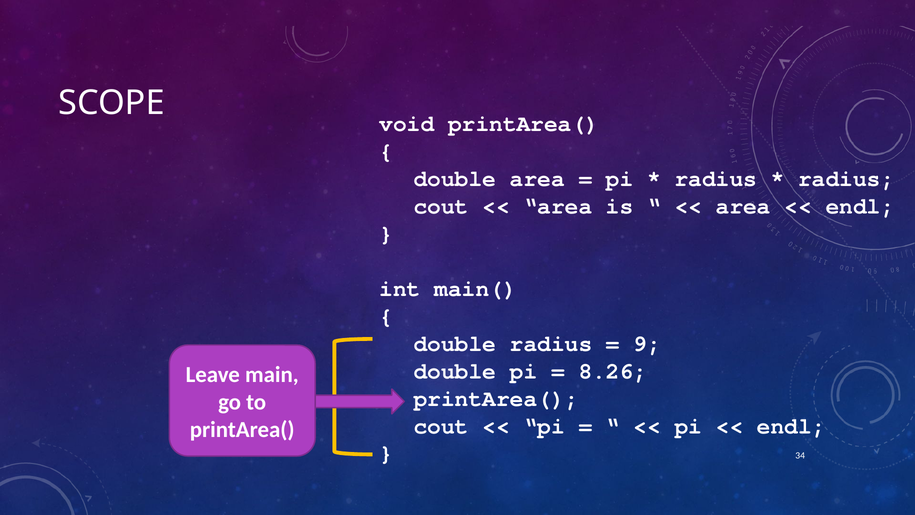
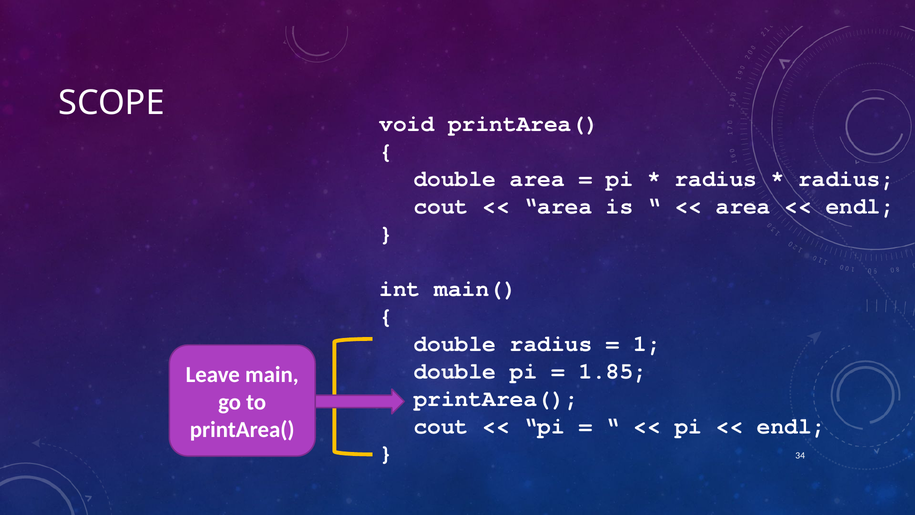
9: 9 -> 1
8.26: 8.26 -> 1.85
